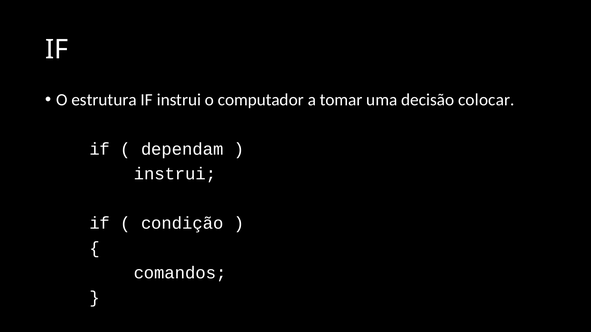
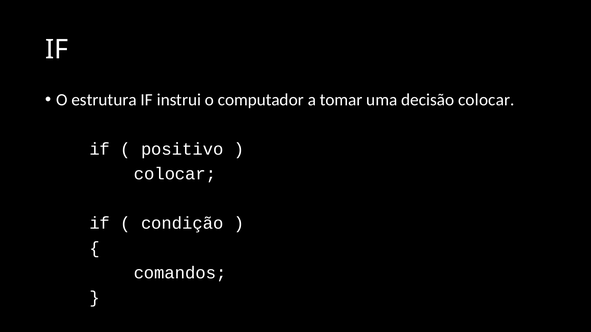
dependam: dependam -> positivo
instrui at (175, 174): instrui -> colocar
